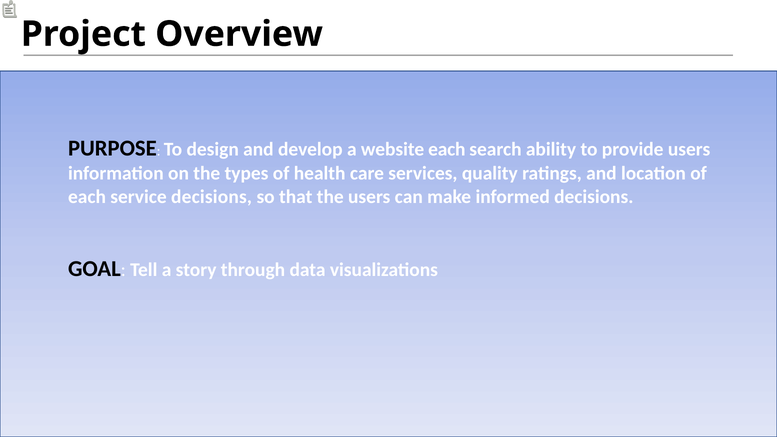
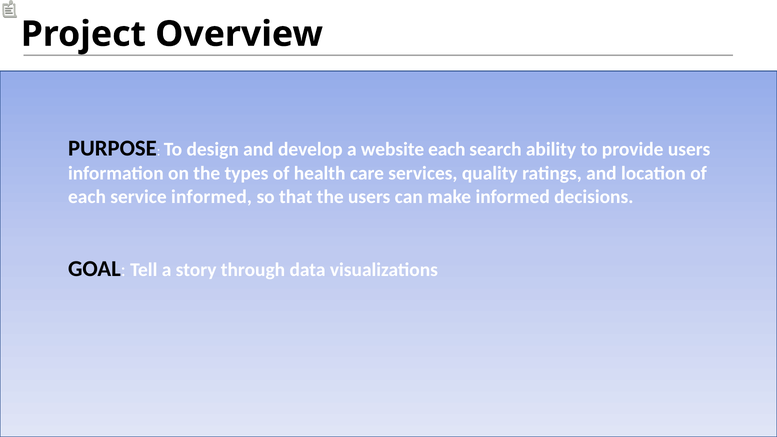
service decisions: decisions -> informed
